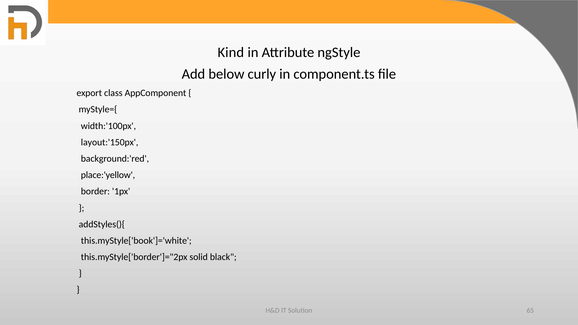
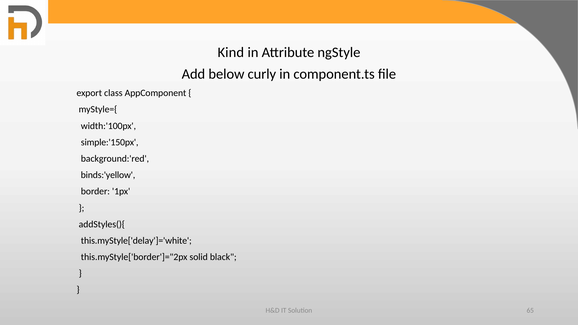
layout:'150px: layout:'150px -> simple:'150px
place:'yellow: place:'yellow -> binds:'yellow
this.myStyle['book']='white: this.myStyle['book']='white -> this.myStyle['delay']='white
